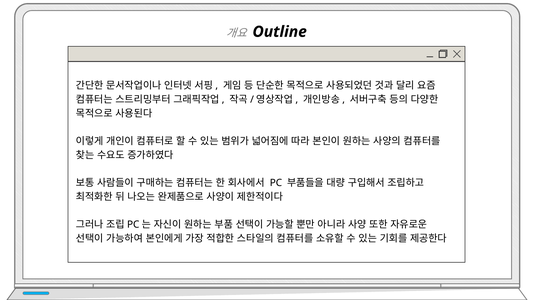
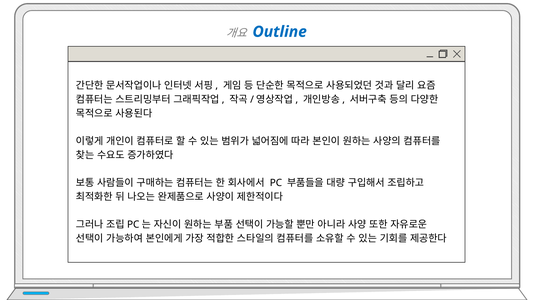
Outline colour: black -> blue
